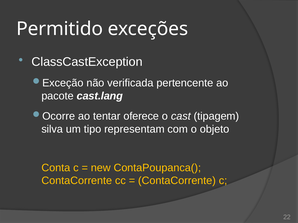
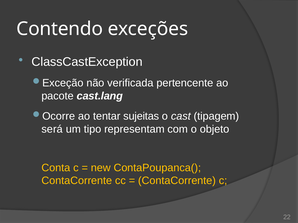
Permitido: Permitido -> Contendo
oferece: oferece -> sujeitas
silva: silva -> será
